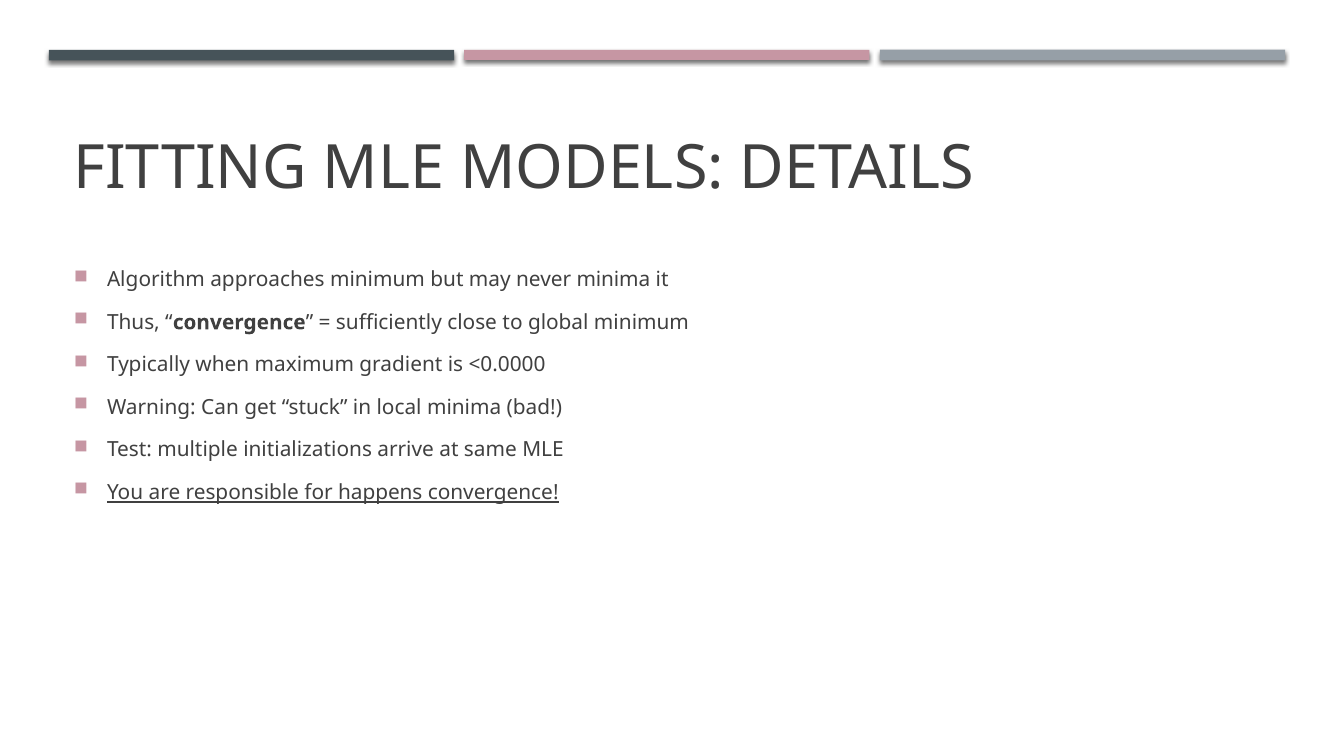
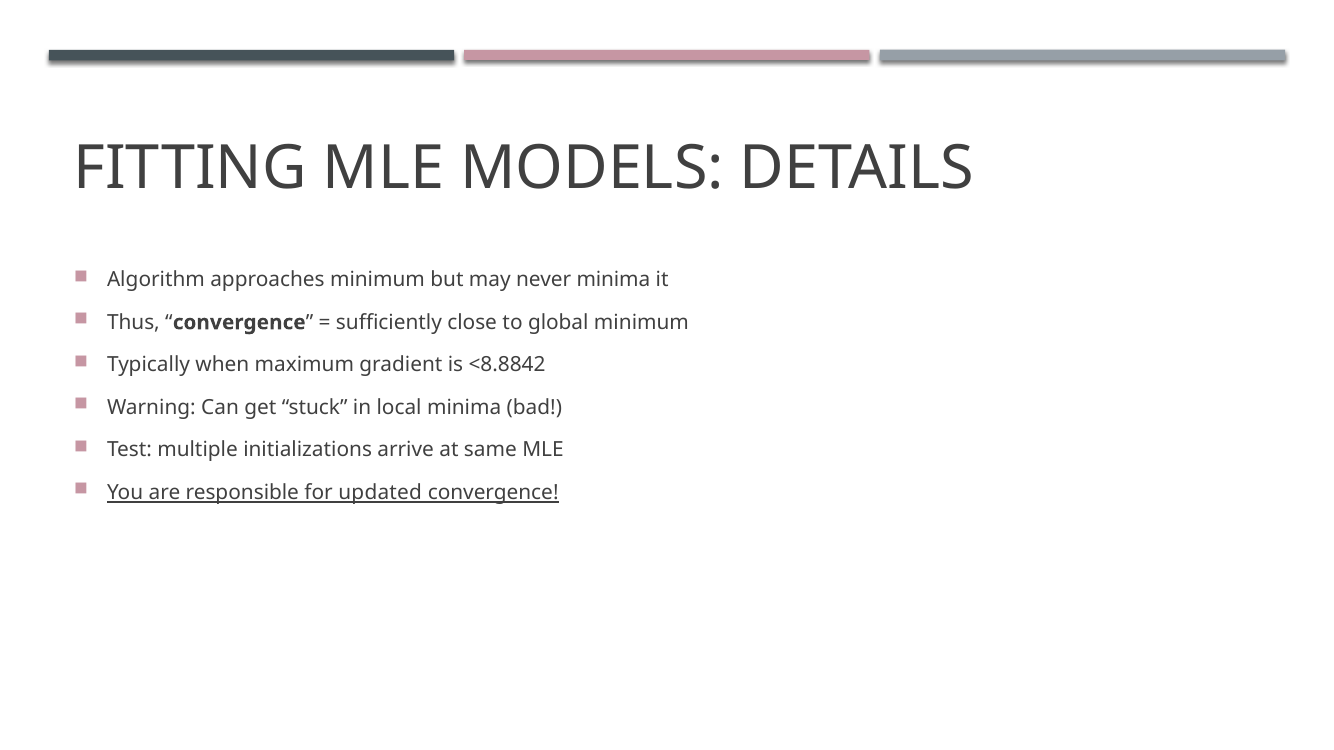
<0.0000: <0.0000 -> <8.8842
happens: happens -> updated
